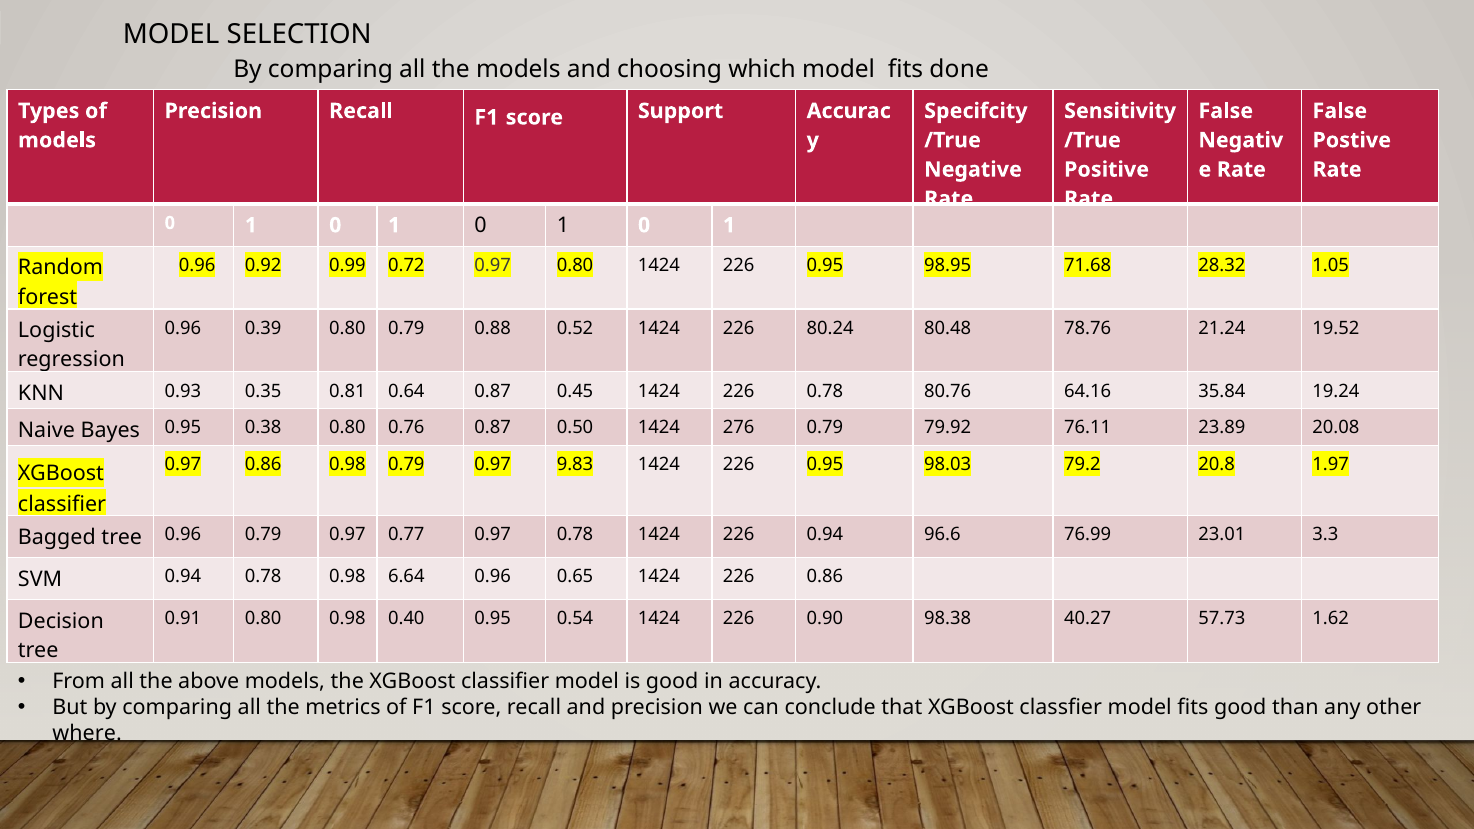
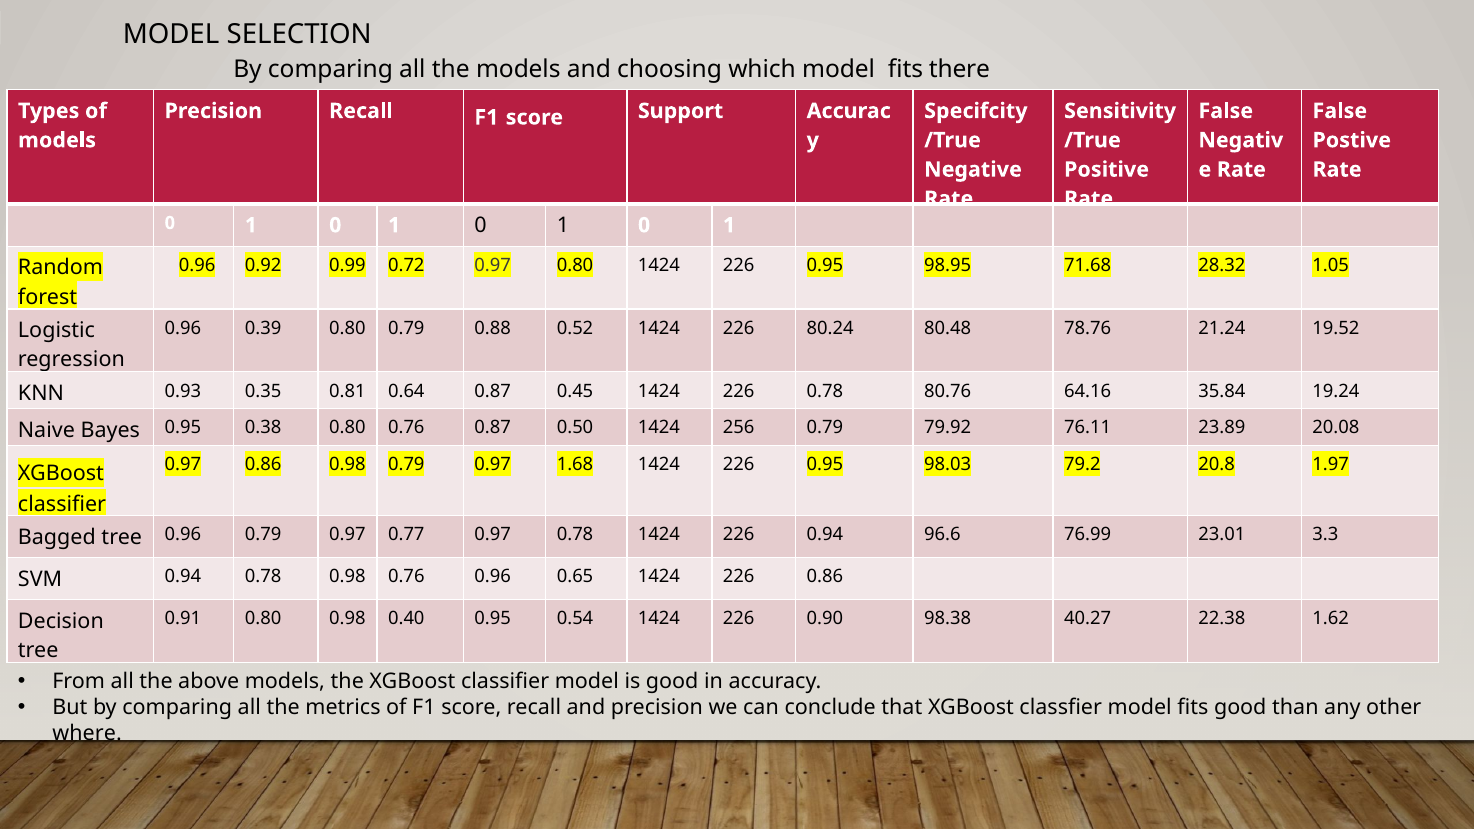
done: done -> there
276: 276 -> 256
9.83: 9.83 -> 1.68
0.98 6.64: 6.64 -> 0.76
57.73: 57.73 -> 22.38
